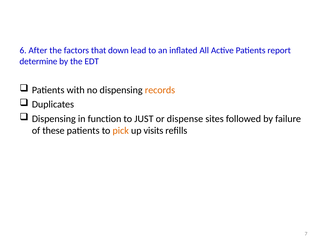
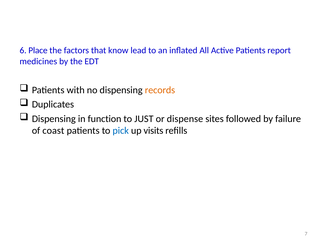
After: After -> Place
down: down -> know
determine: determine -> medicines
these: these -> coast
pick colour: orange -> blue
